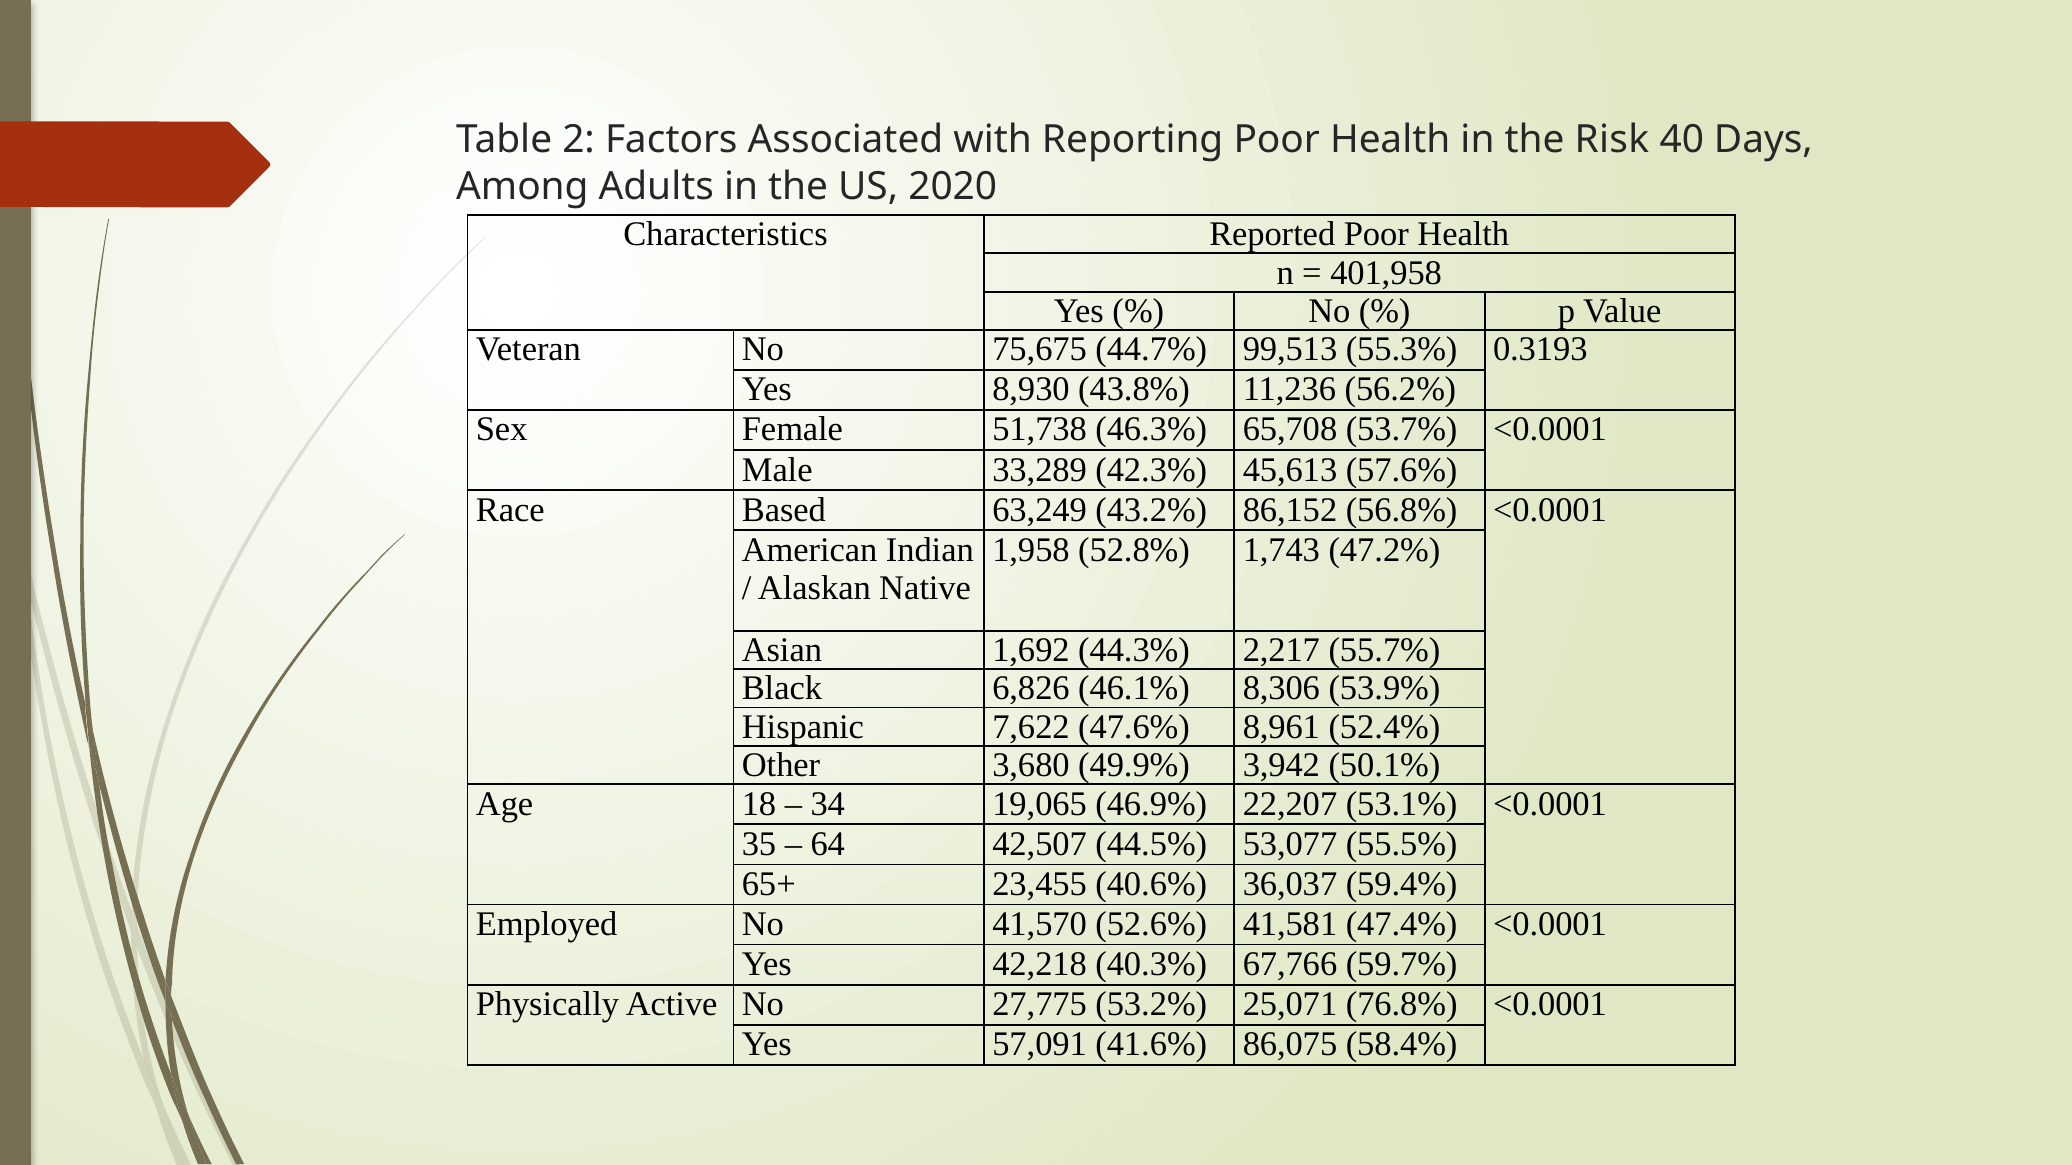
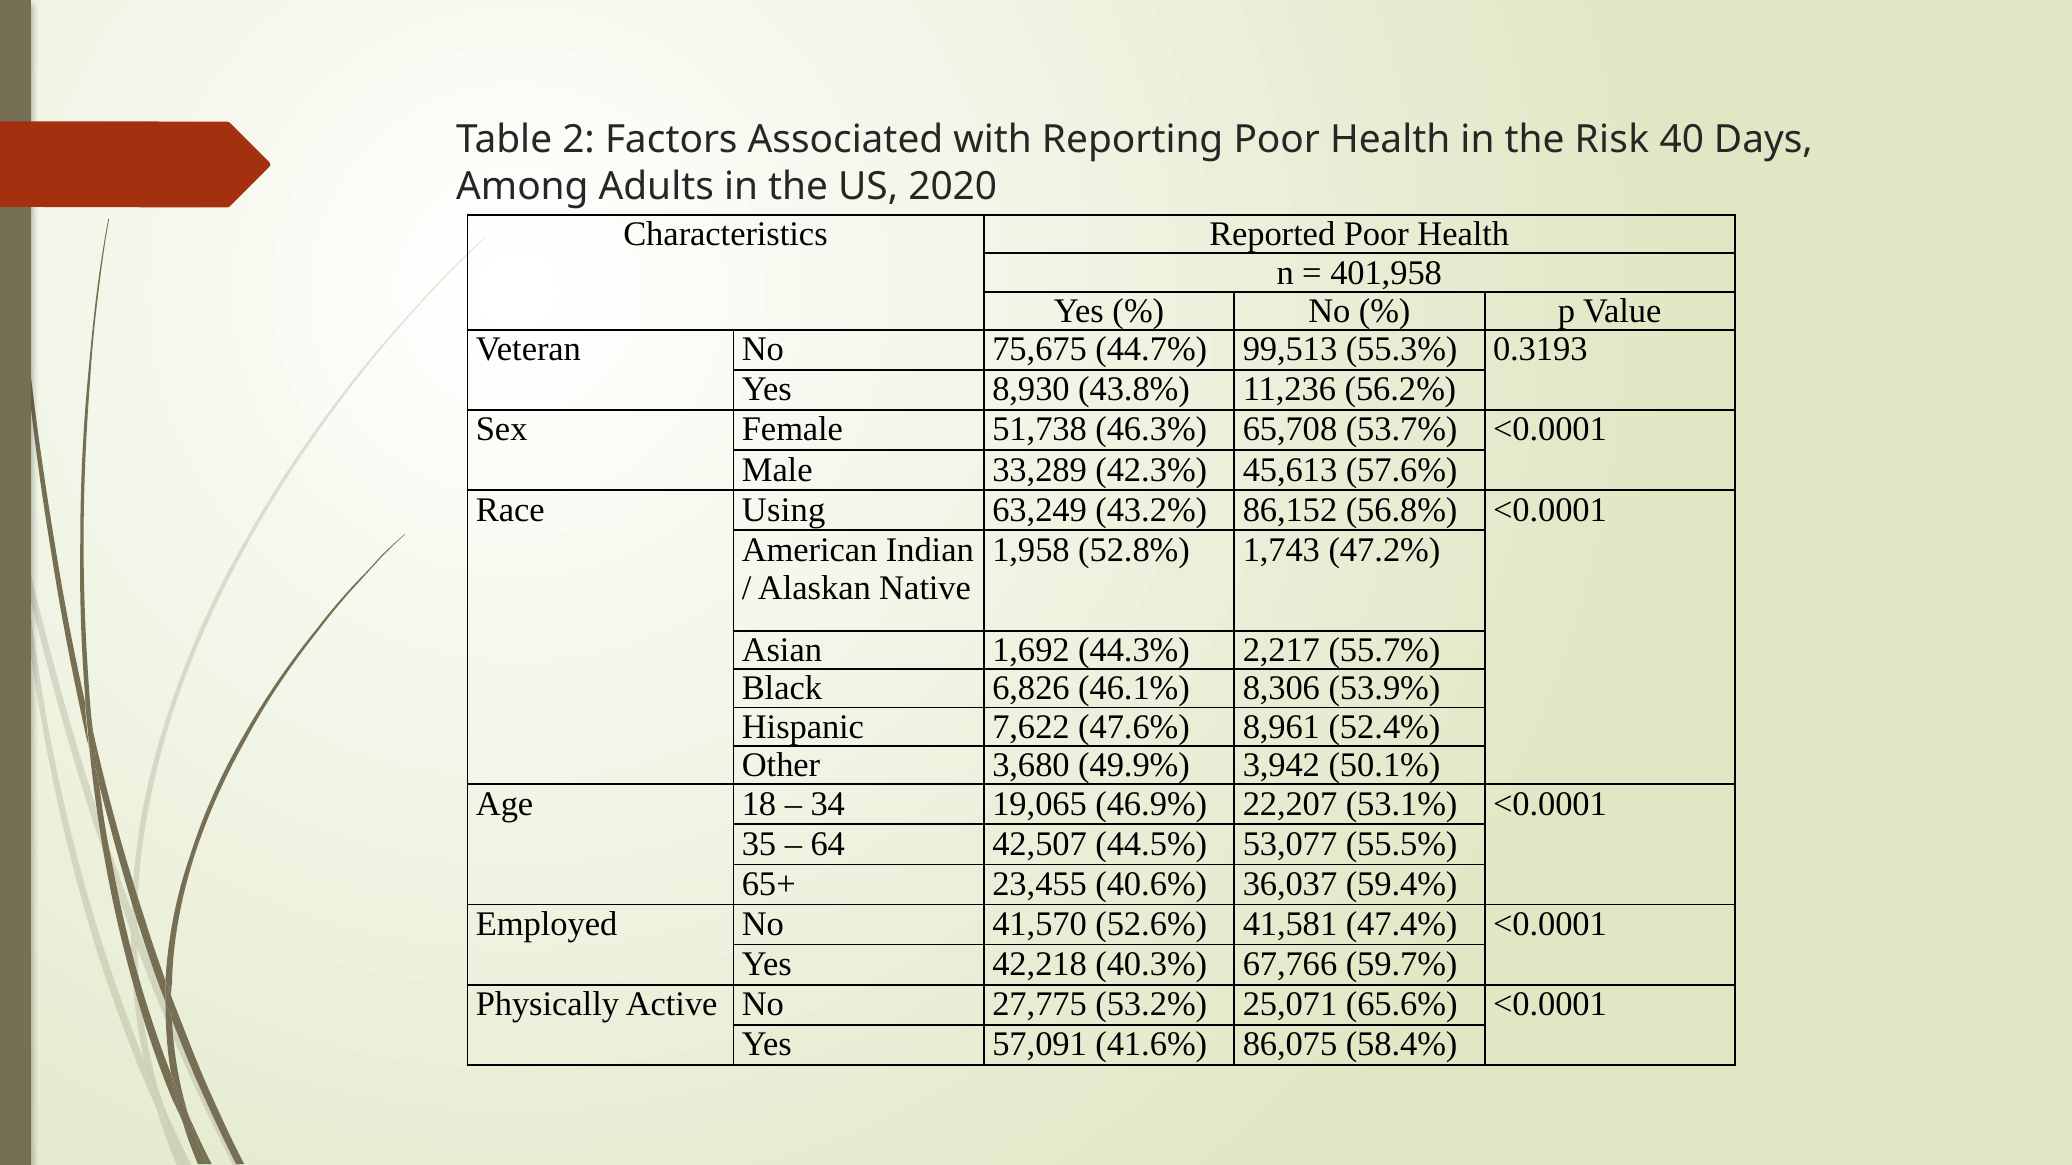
Based: Based -> Using
76.8%: 76.8% -> 65.6%
